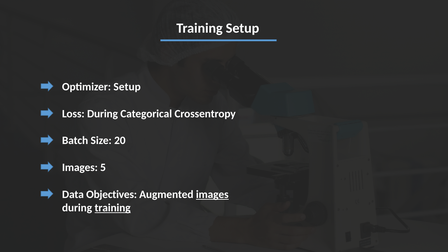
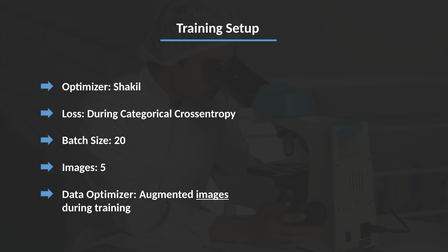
Optimizer Setup: Setup -> Shakil
Data Objectives: Objectives -> Optimizer
training at (113, 208) underline: present -> none
